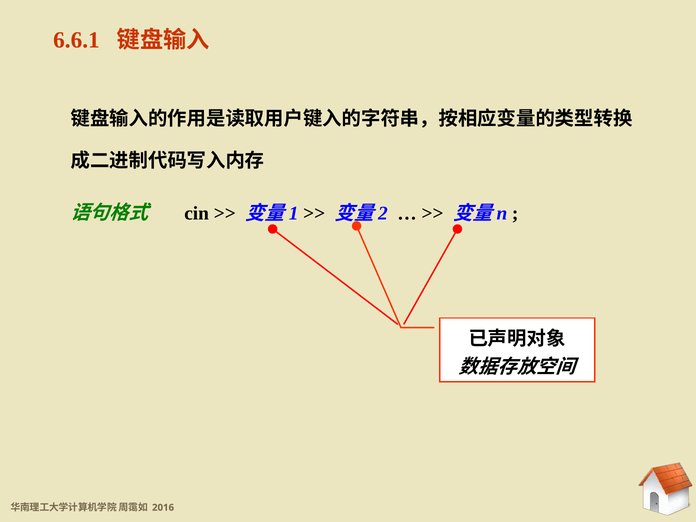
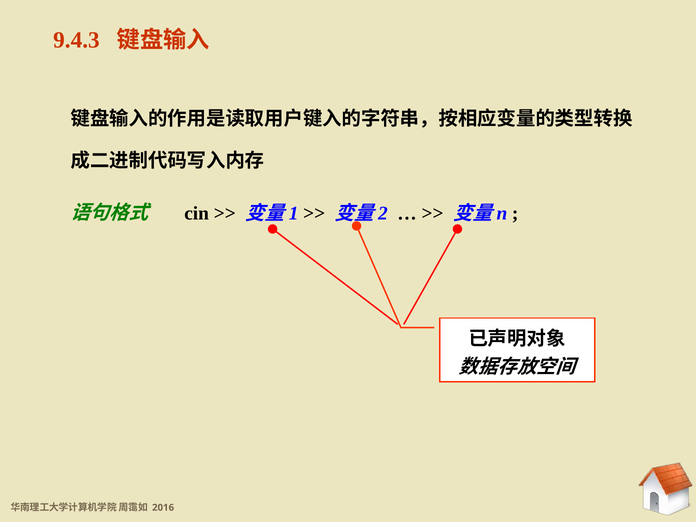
6.6.1: 6.6.1 -> 9.4.3
